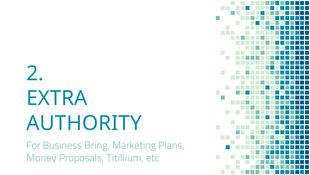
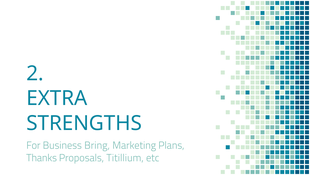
AUTHORITY: AUTHORITY -> STRENGTHS
Money: Money -> Thanks
